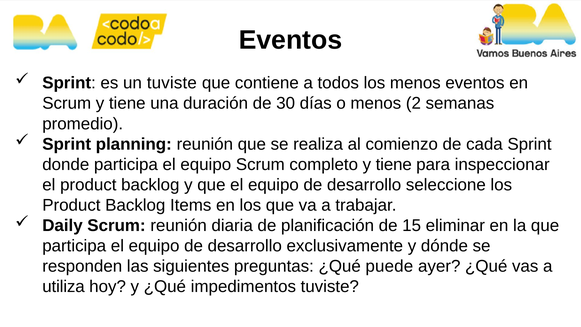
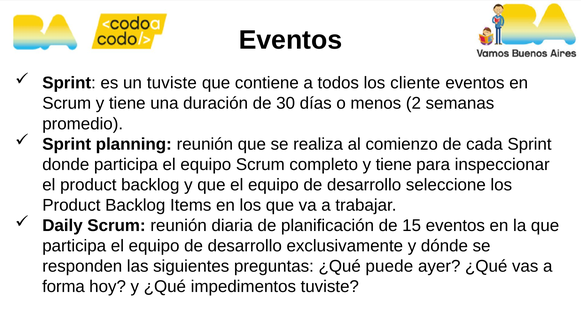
los menos: menos -> cliente
15 eliminar: eliminar -> eventos
utiliza: utiliza -> forma
